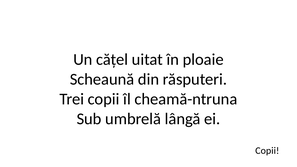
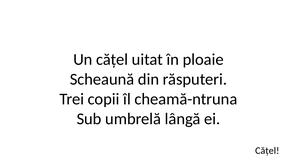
Copii at (267, 151): Copii -> Cățel
